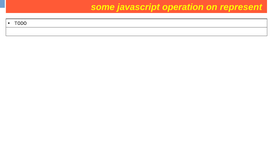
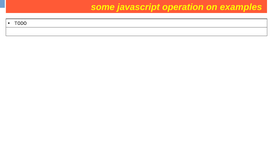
represent: represent -> examples
